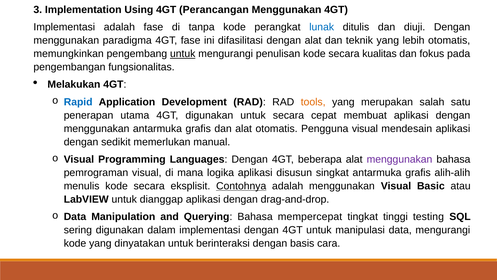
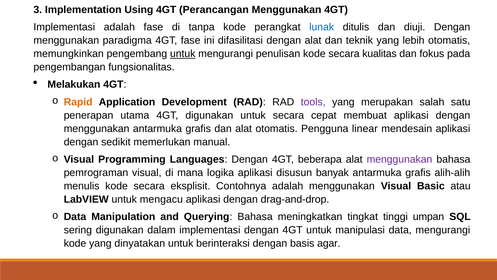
Rapid colour: blue -> orange
tools colour: orange -> purple
Pengguna visual: visual -> linear
singkat: singkat -> banyak
Contohnya underline: present -> none
dianggap: dianggap -> mengacu
mempercepat: mempercepat -> meningkatkan
testing: testing -> umpan
cara: cara -> agar
